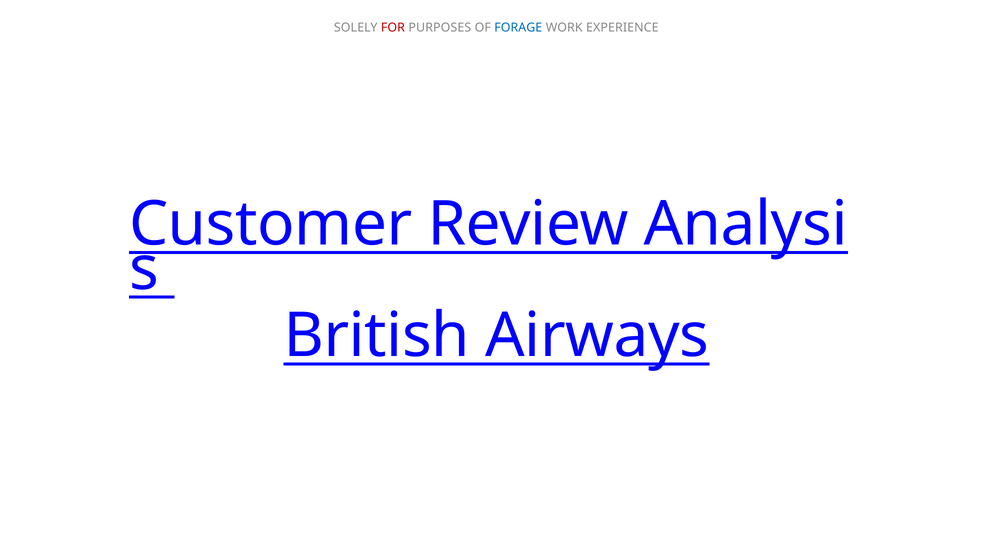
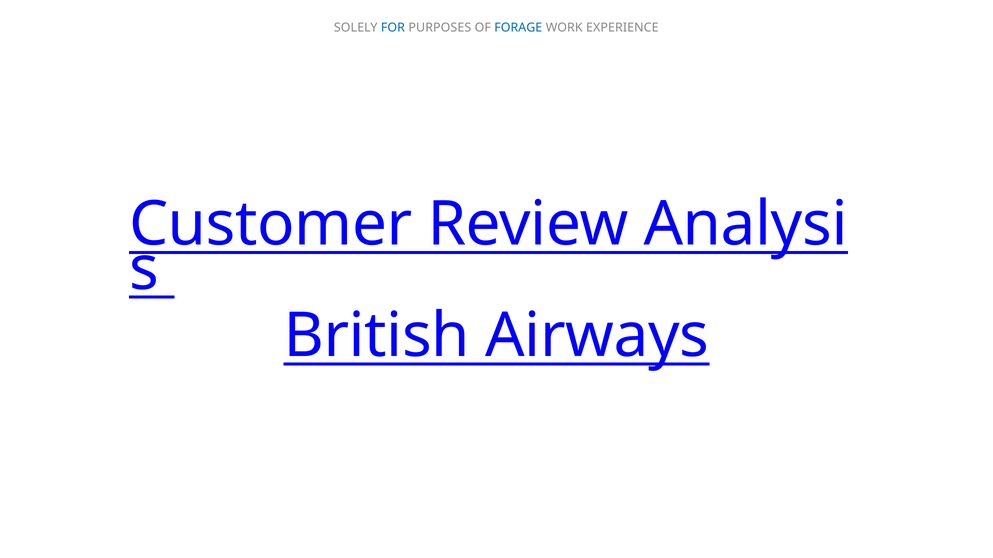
FOR colour: red -> blue
